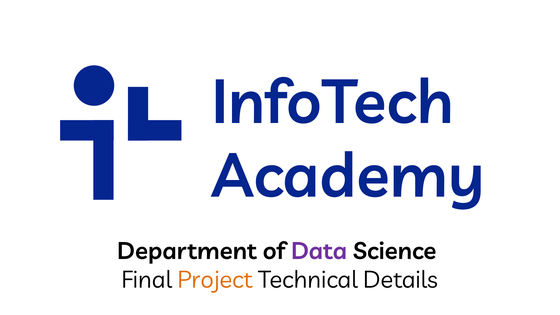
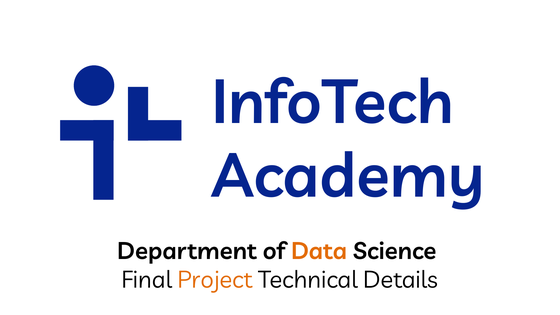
Data colour: purple -> orange
